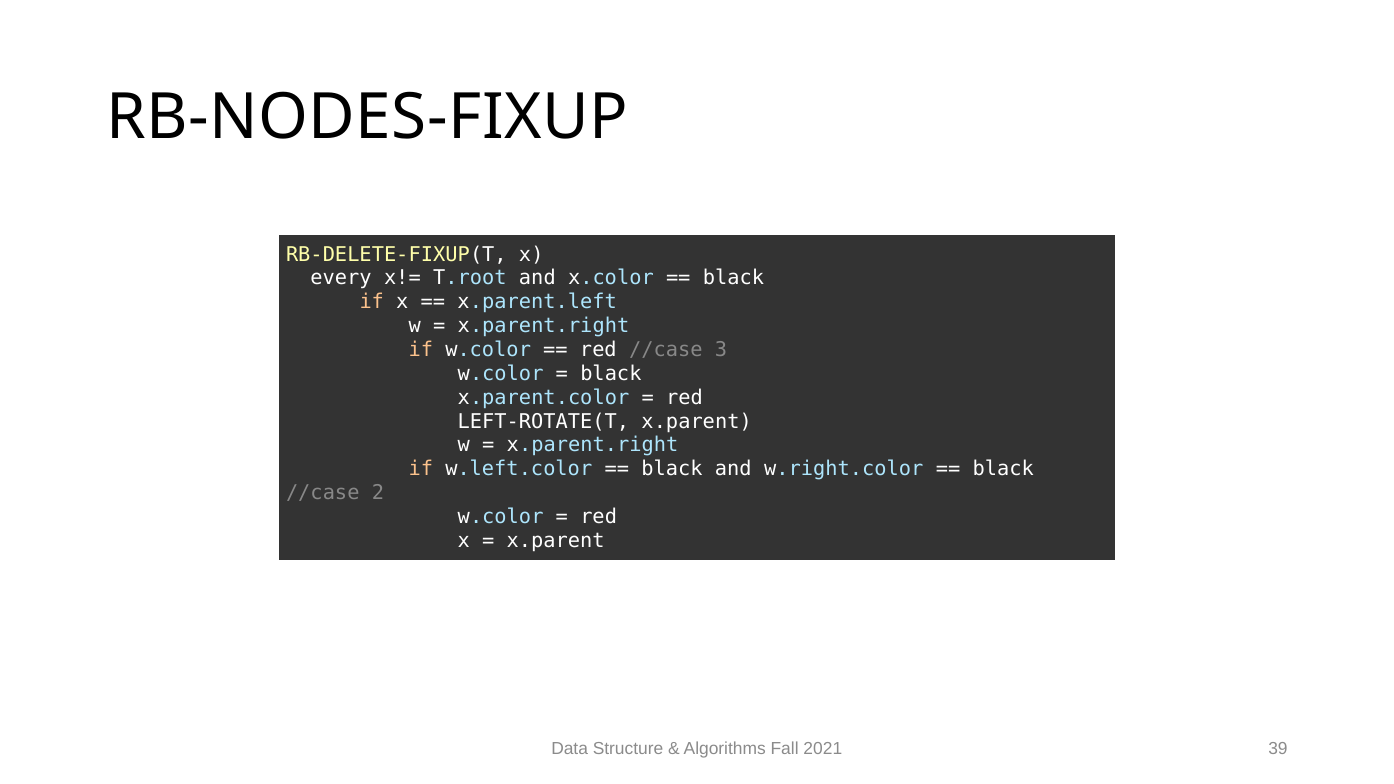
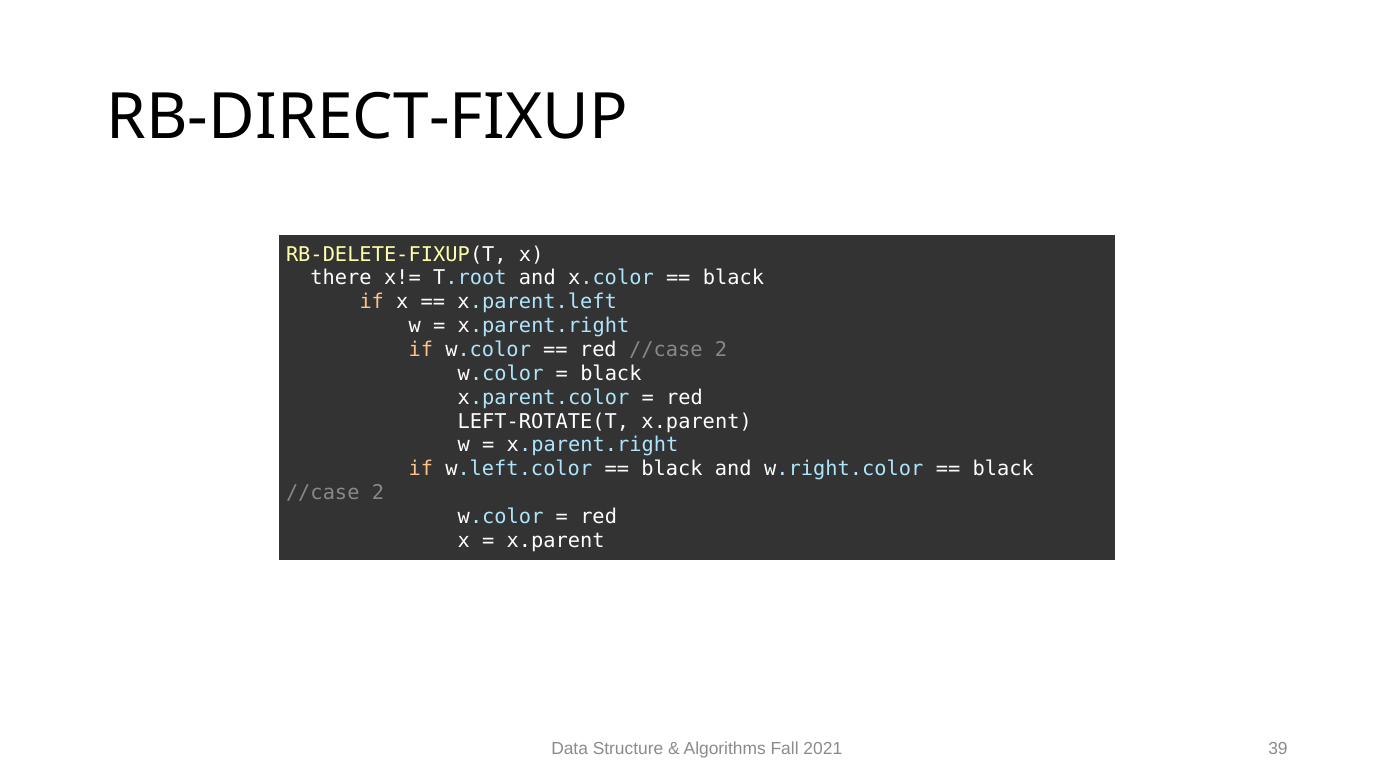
RB-NODES-FIXUP: RB-NODES-FIXUP -> RB-DIRECT-FIXUP
every: every -> there
red //case 3: 3 -> 2
